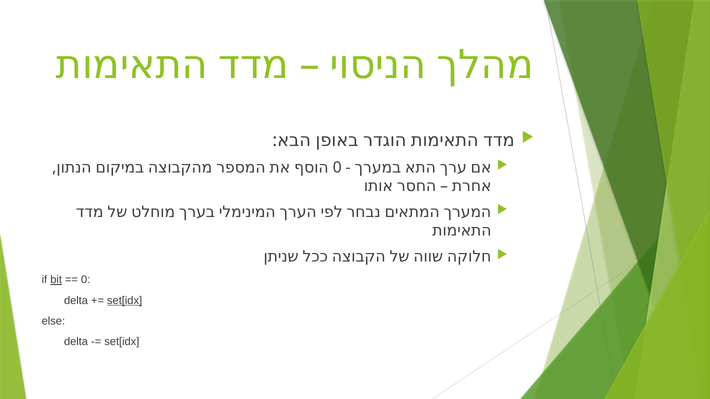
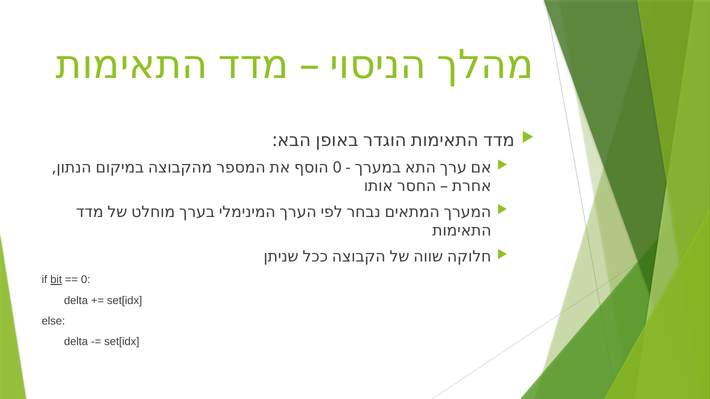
set[idx at (125, 301) underline: present -> none
